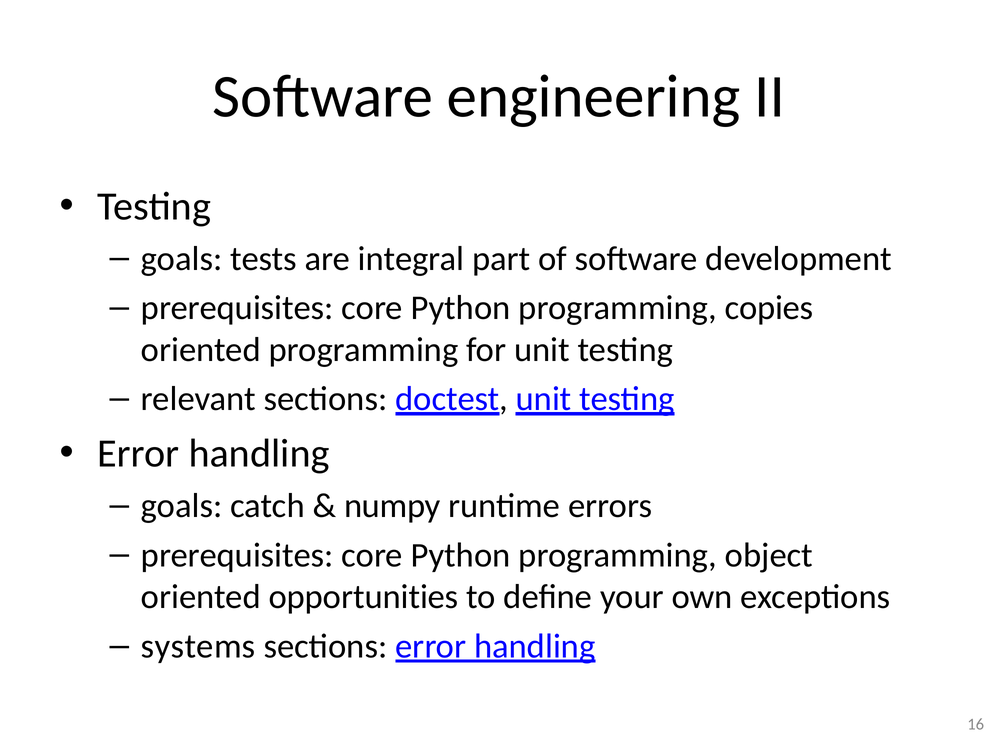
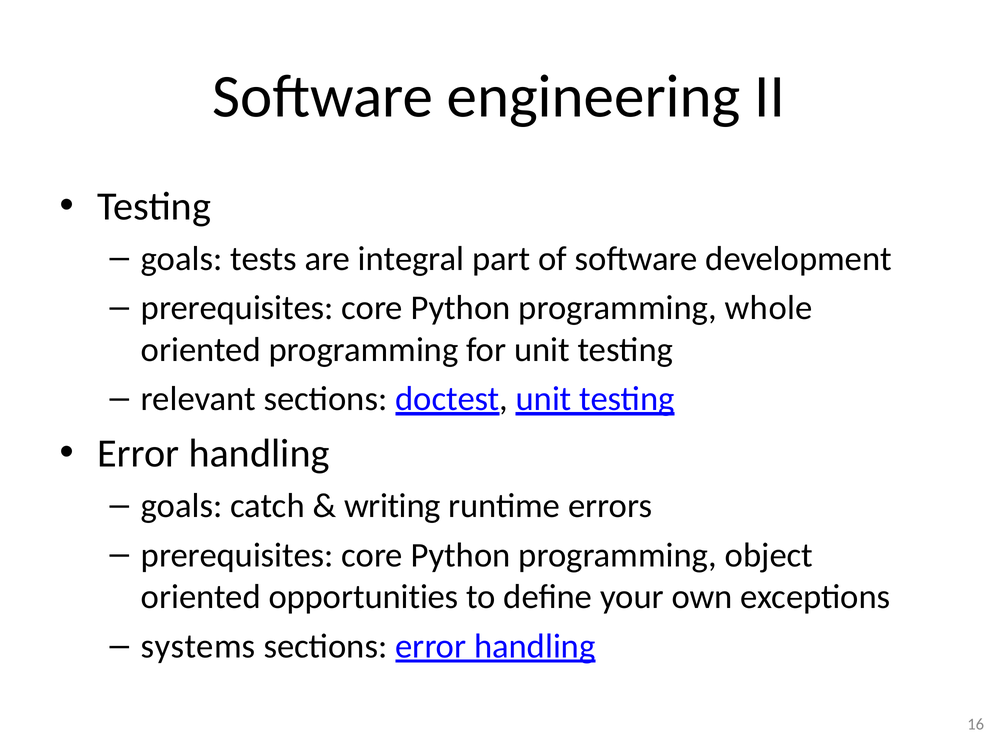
copies: copies -> whole
numpy: numpy -> writing
